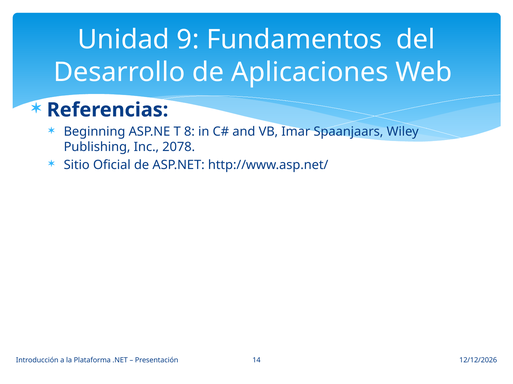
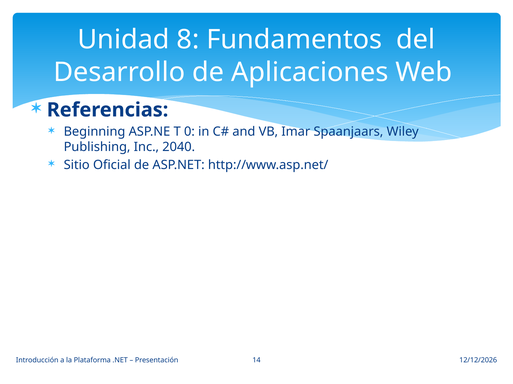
9: 9 -> 8
8: 8 -> 0
2078: 2078 -> 2040
